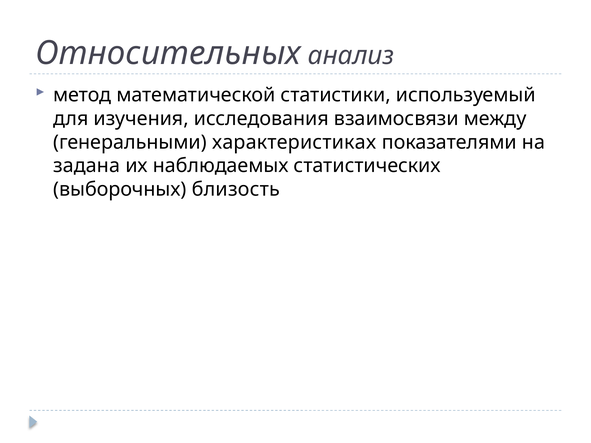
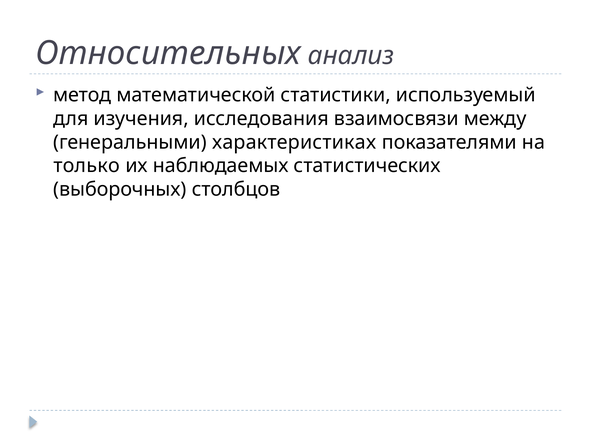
задана: задана -> только
близость: близость -> столбцов
